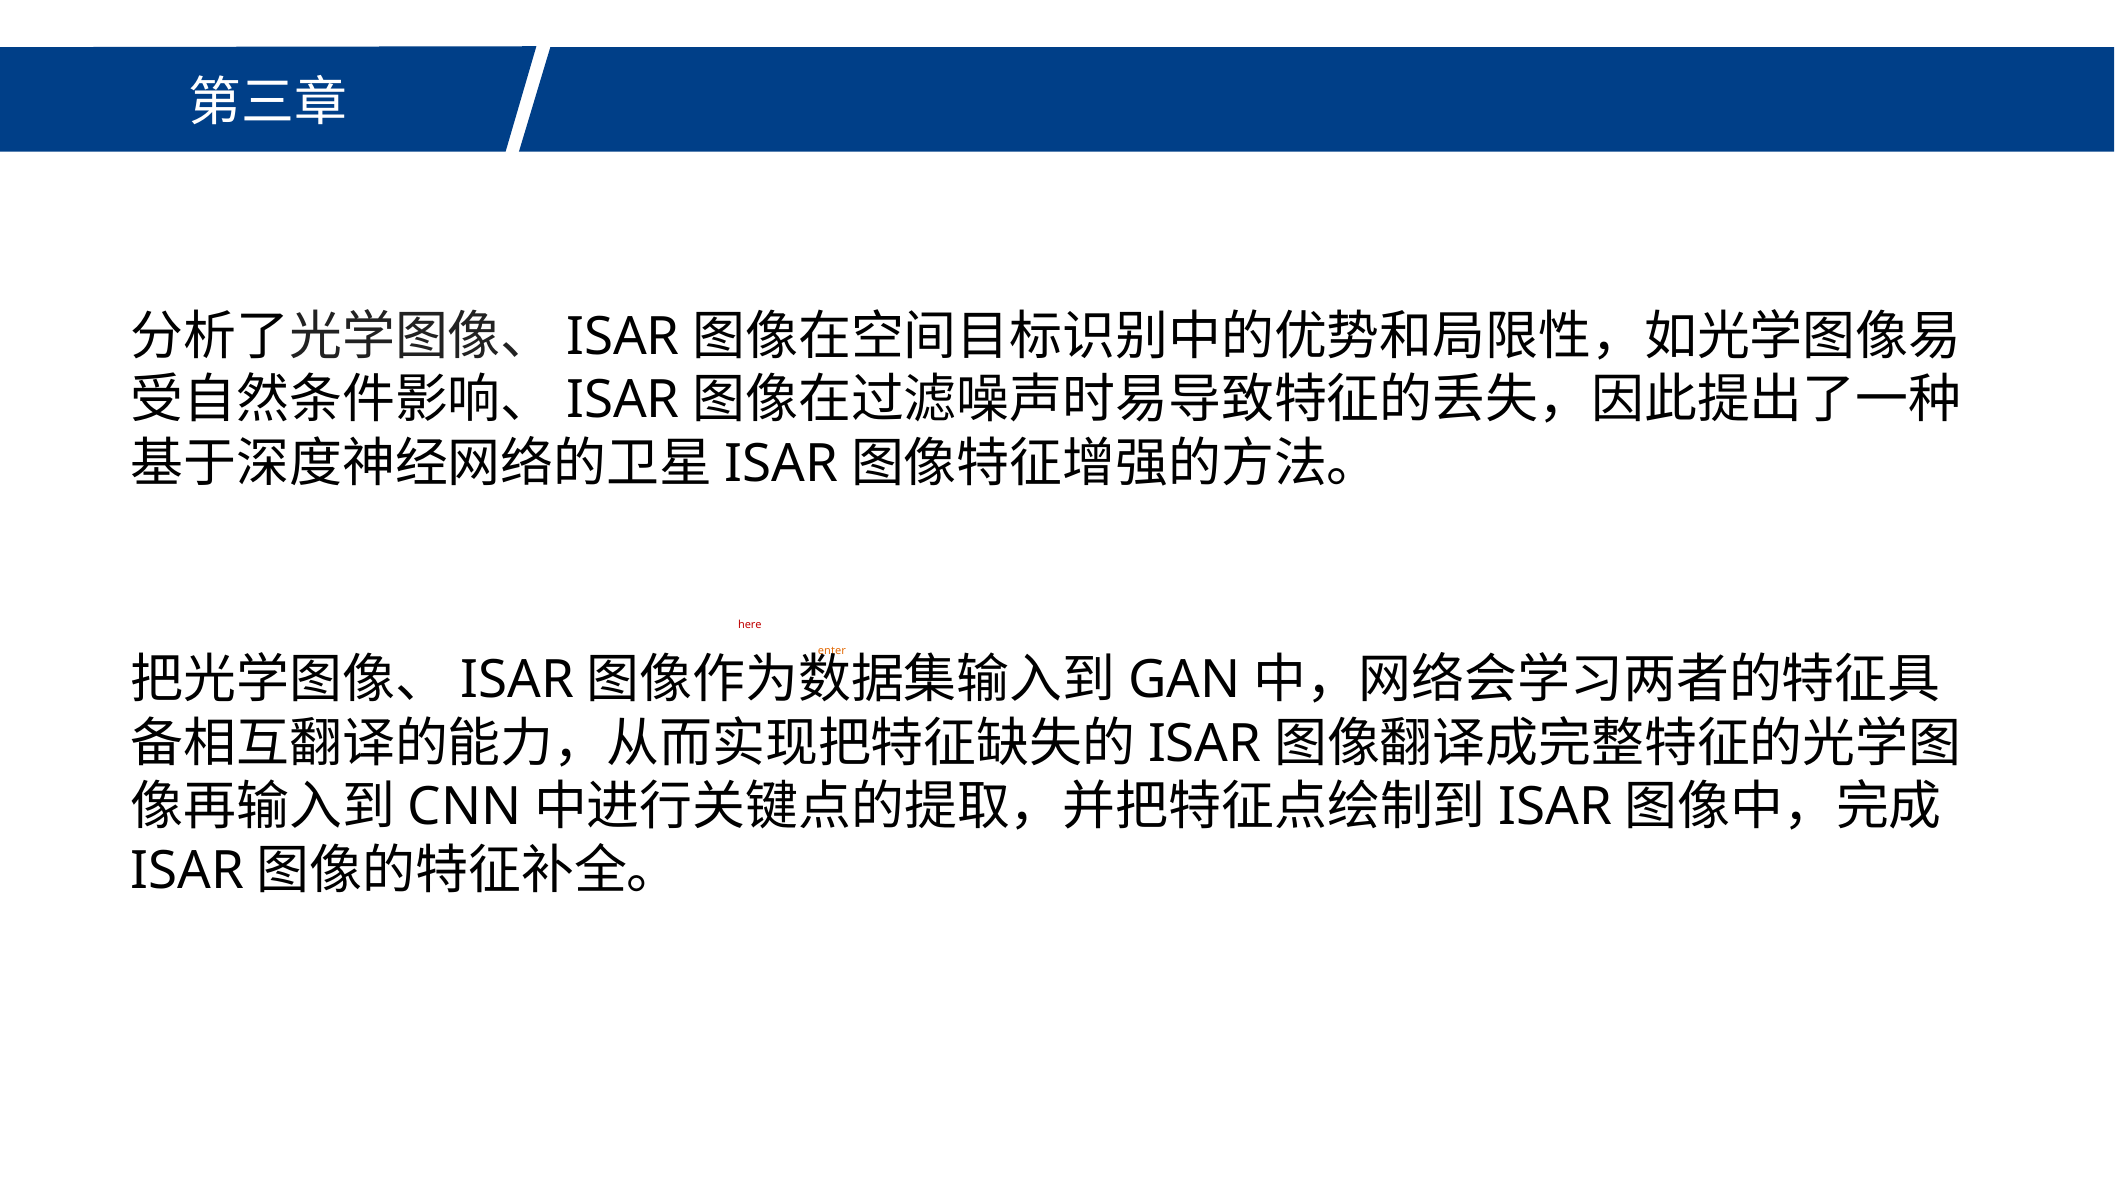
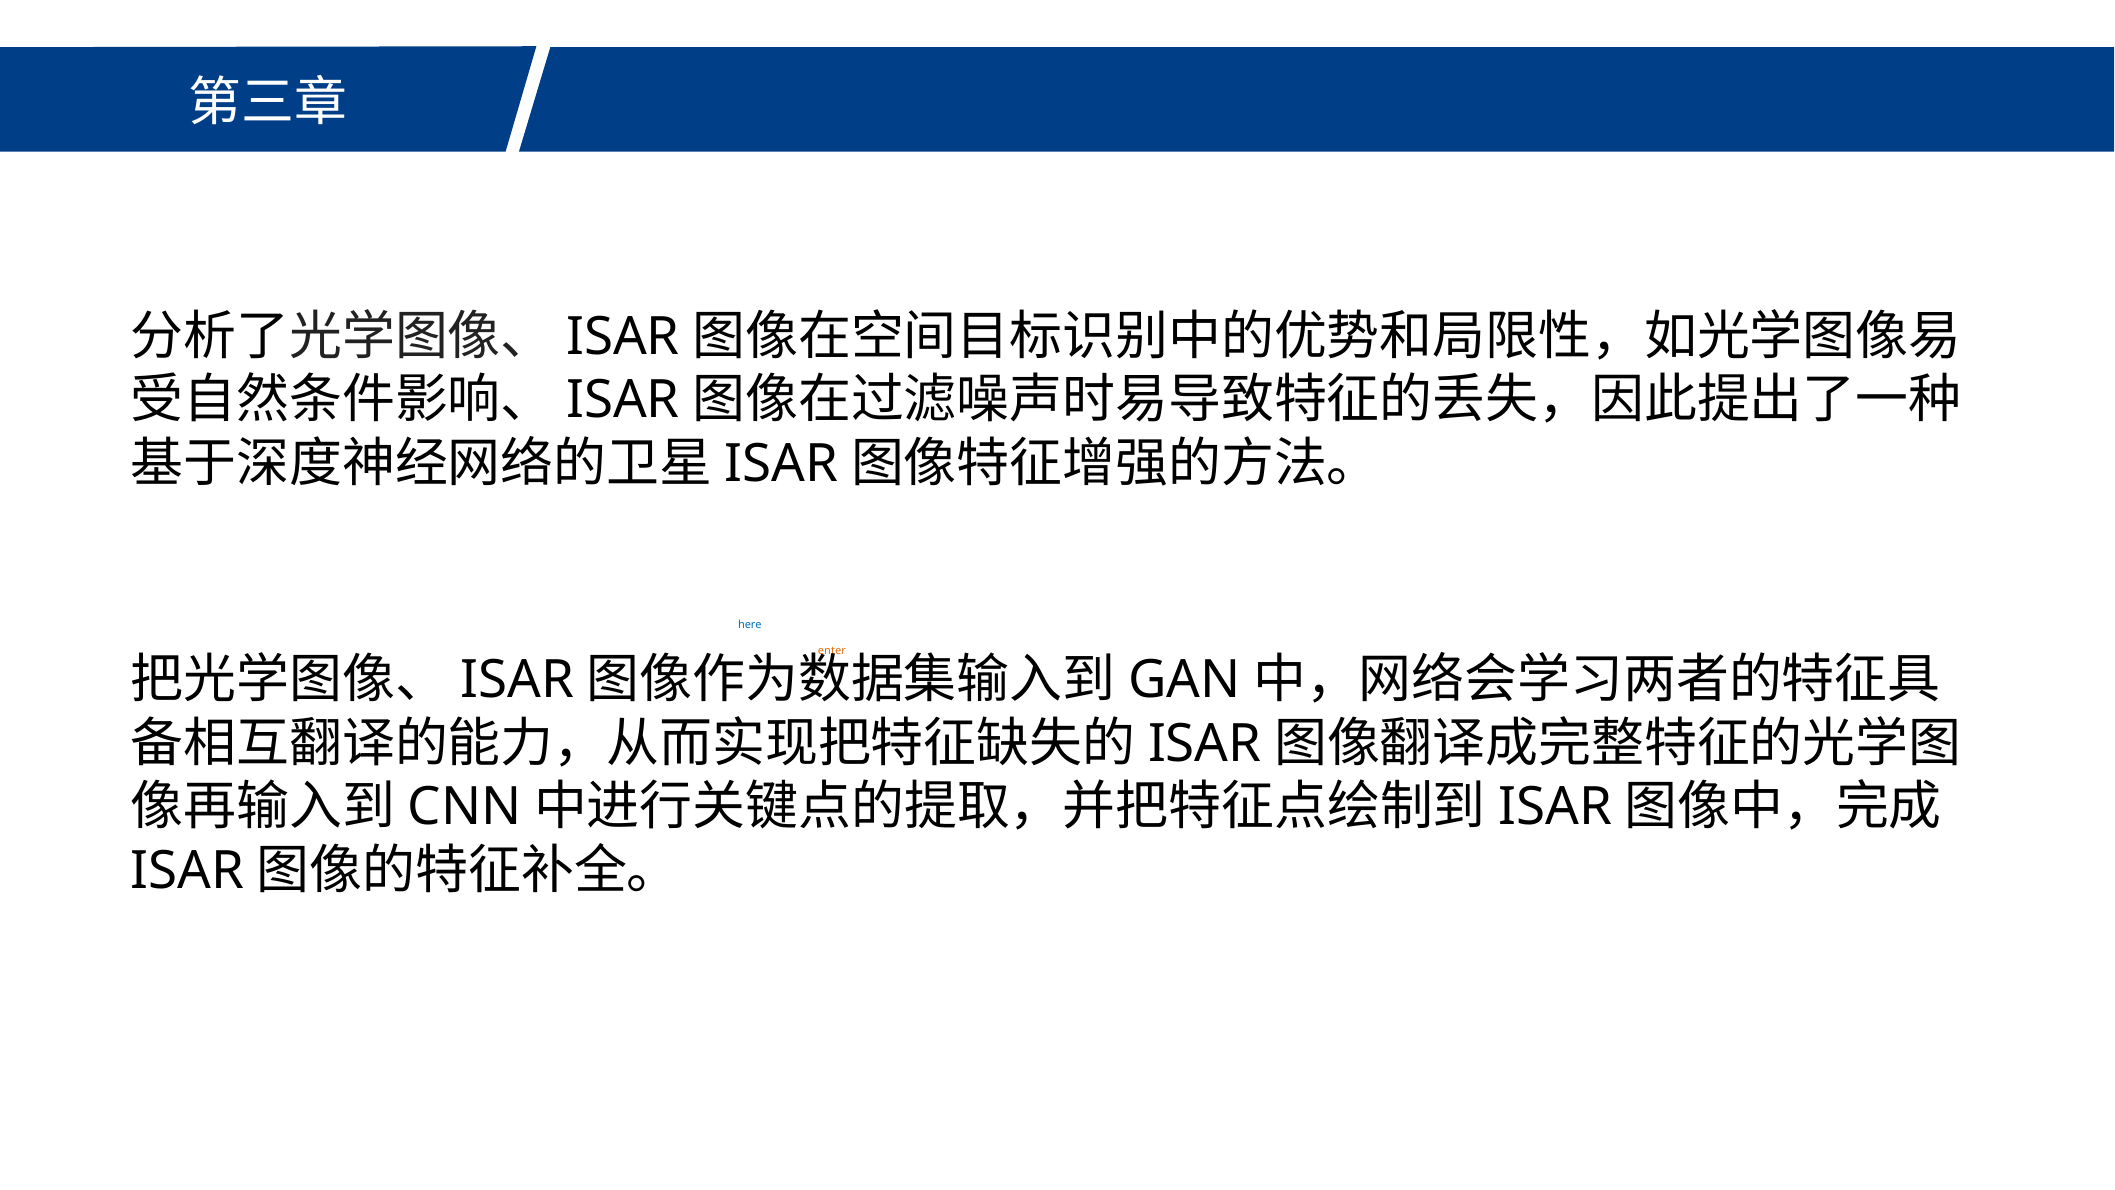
here at (750, 624) colour: red -> blue
